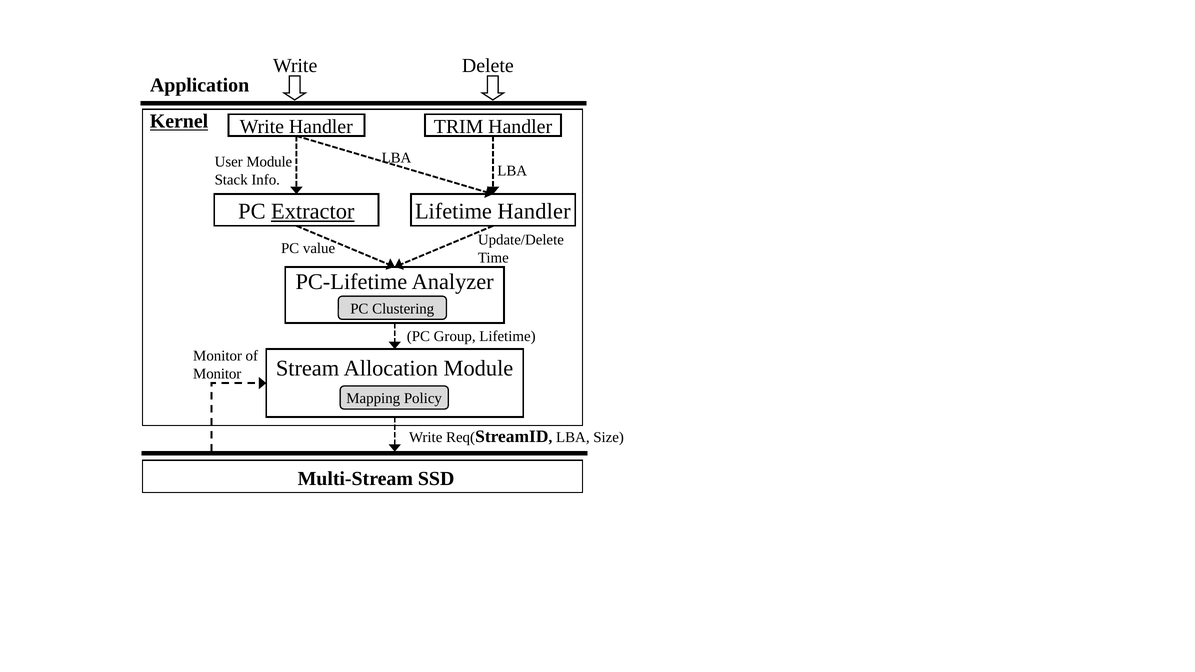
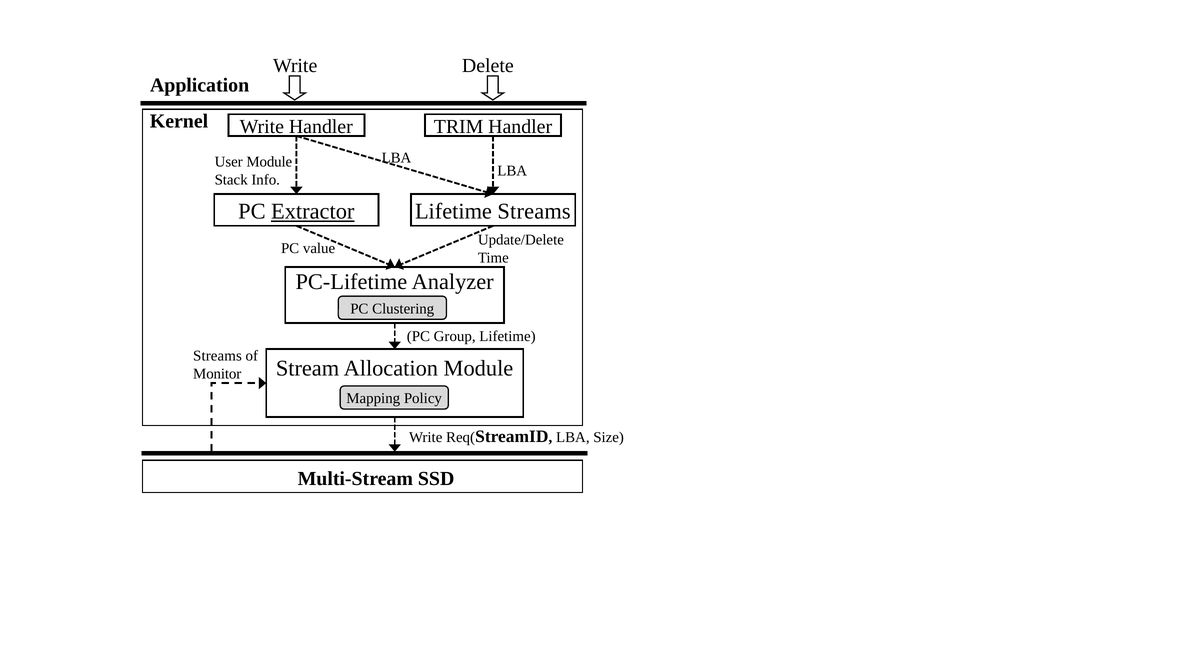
Kernel underline: present -> none
Lifetime Handler: Handler -> Streams
Monitor at (218, 356): Monitor -> Streams
